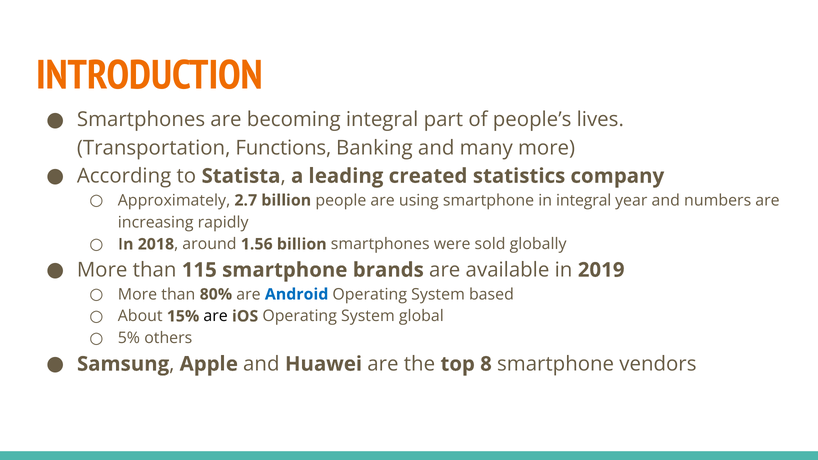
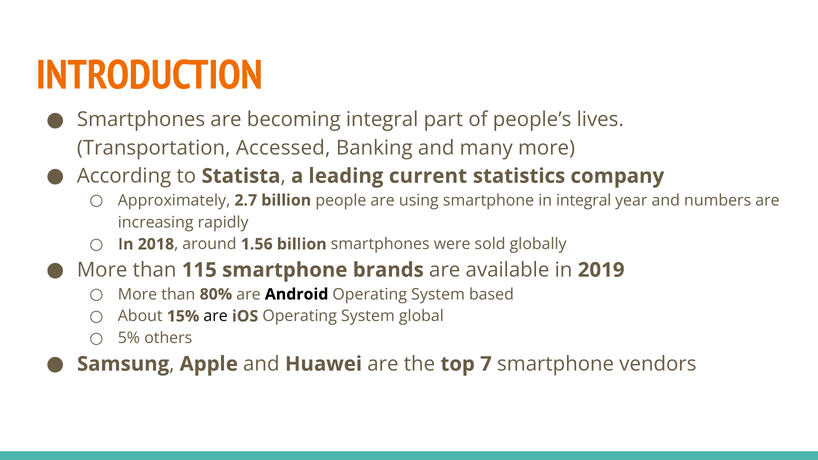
Functions: Functions -> Accessed
created: created -> current
Android colour: blue -> black
8: 8 -> 7
